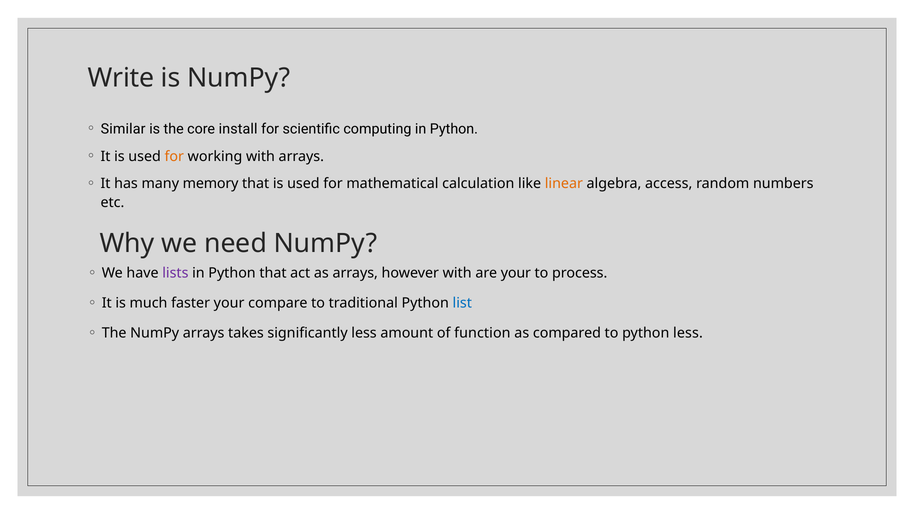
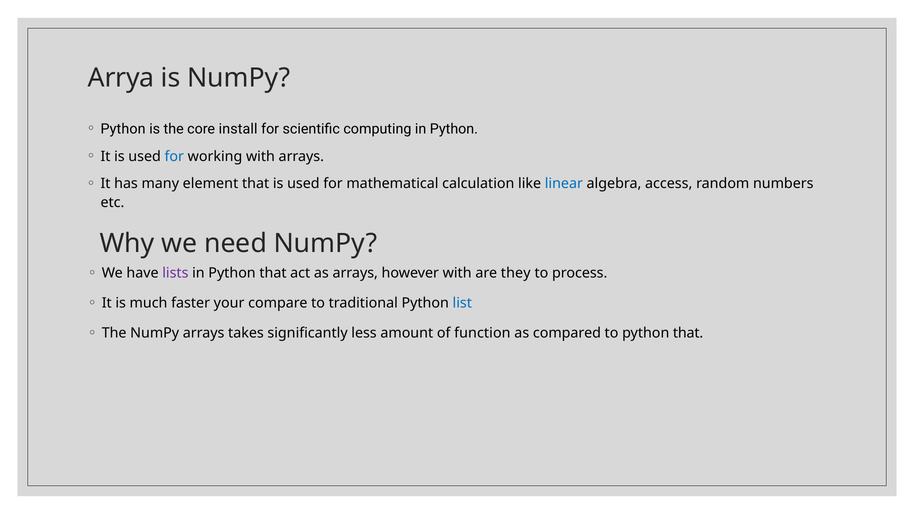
Write: Write -> Arrya
Similar at (123, 129): Similar -> Python
for at (174, 156) colour: orange -> blue
memory: memory -> element
linear colour: orange -> blue
are your: your -> they
to python less: less -> that
